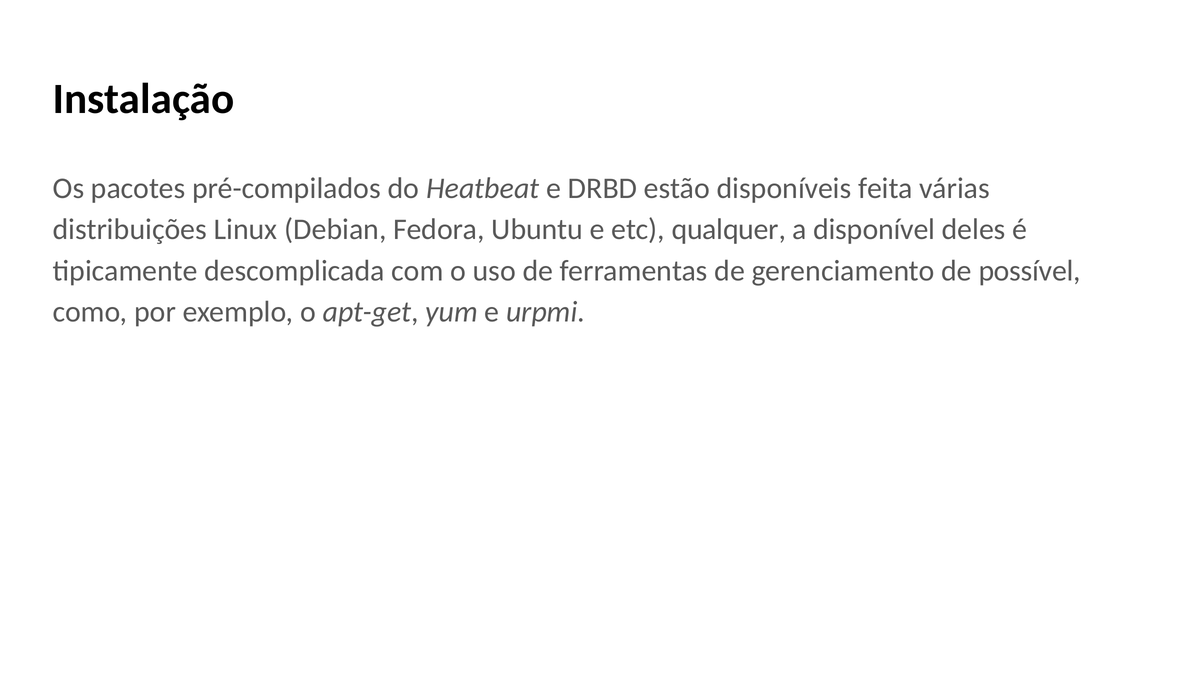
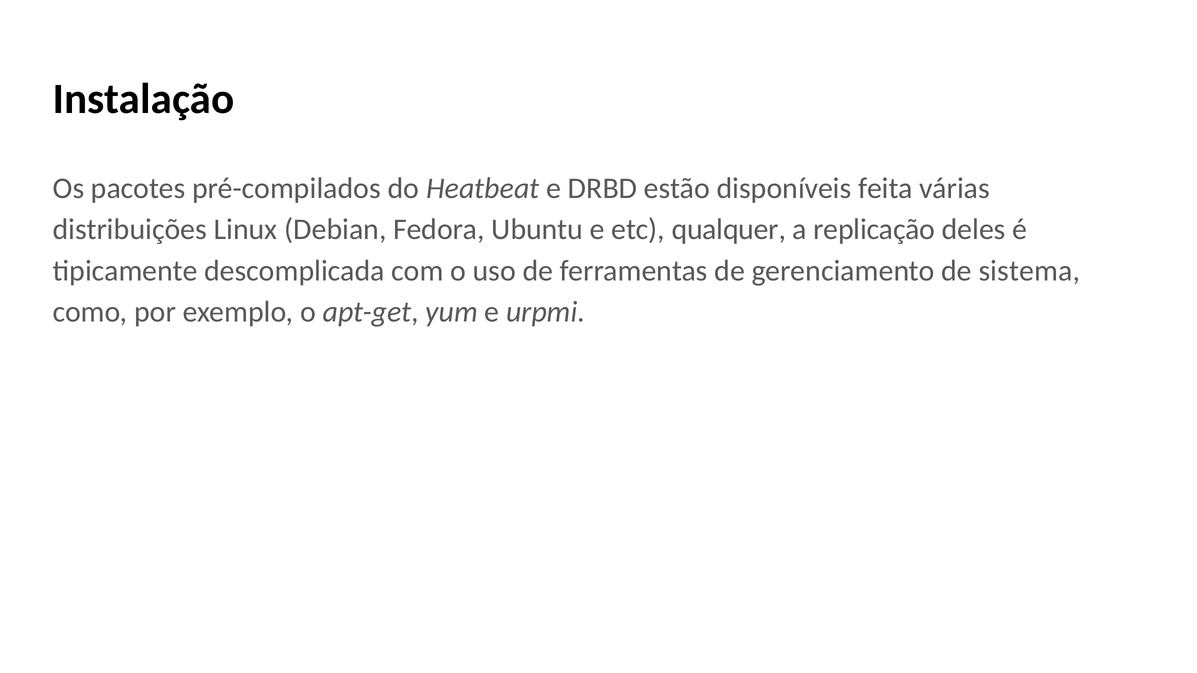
disponível: disponível -> replicação
possível: possível -> sistema
